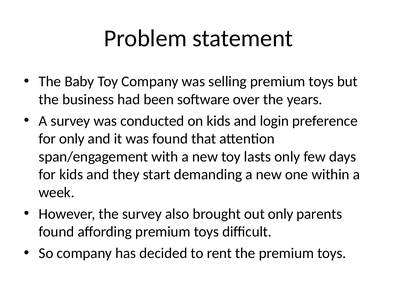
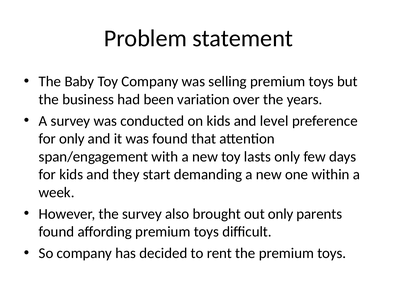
software: software -> variation
login: login -> level
